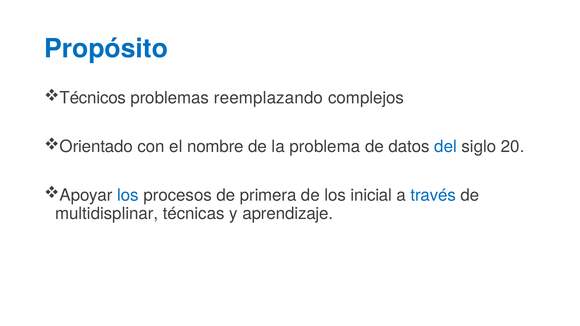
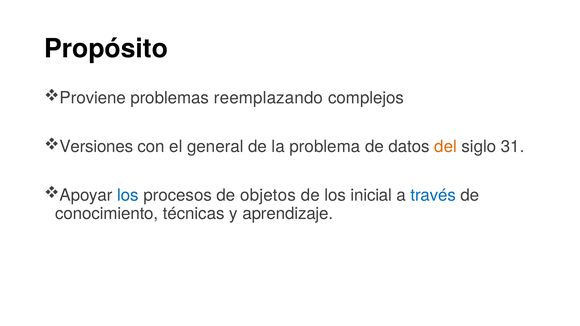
Propósito colour: blue -> black
Técnicos: Técnicos -> Proviene
Orientado: Orientado -> Versiones
nombre: nombre -> general
del colour: blue -> orange
20: 20 -> 31
primera: primera -> objetos
multidisplinar: multidisplinar -> conocimiento
